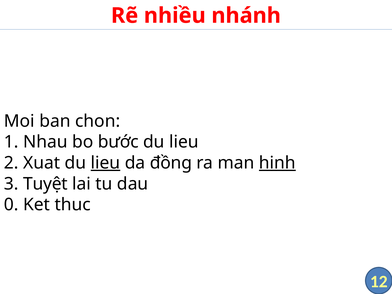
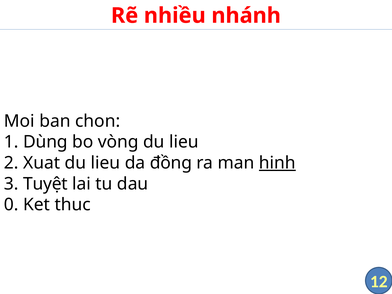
Nhau: Nhau -> Dùng
bước: bước -> vòng
lieu at (105, 163) underline: present -> none
